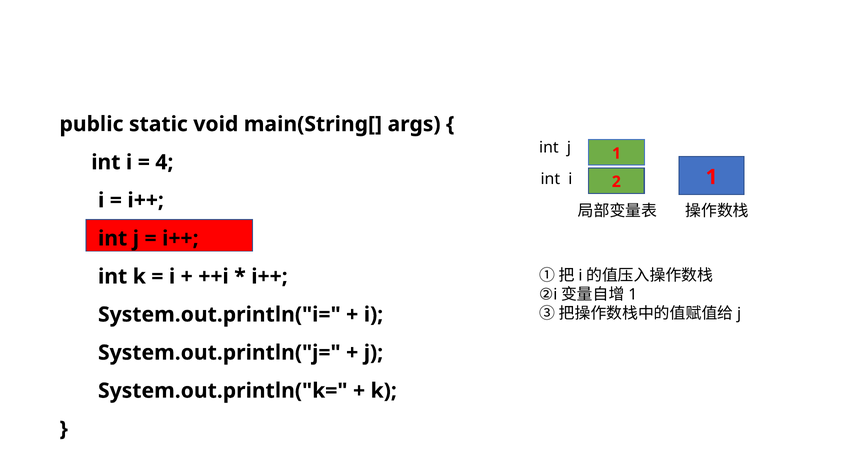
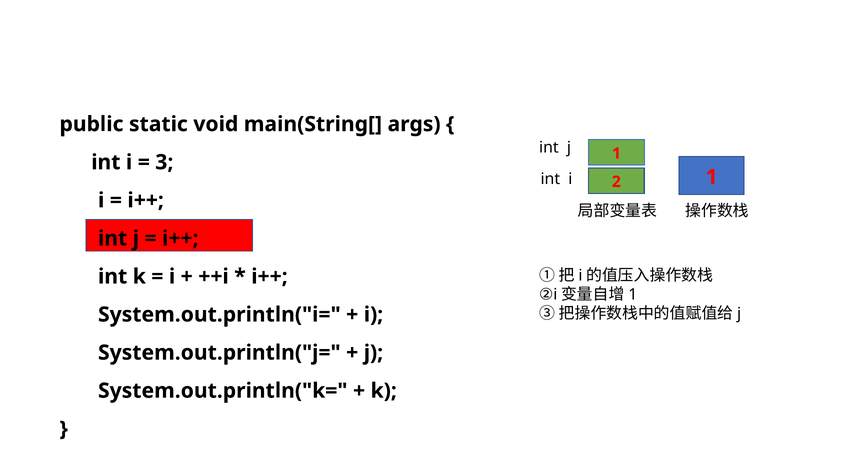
4: 4 -> 3
